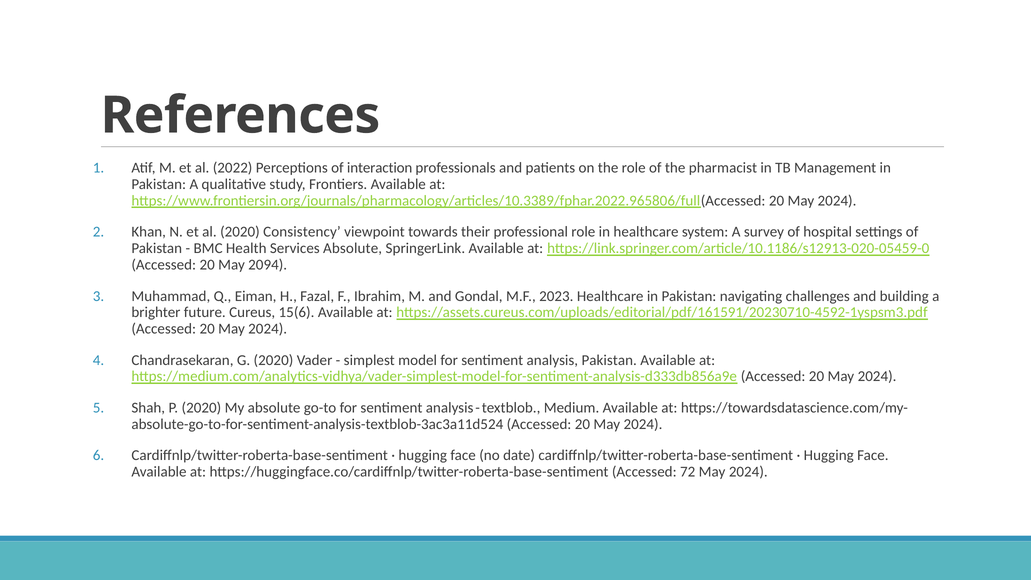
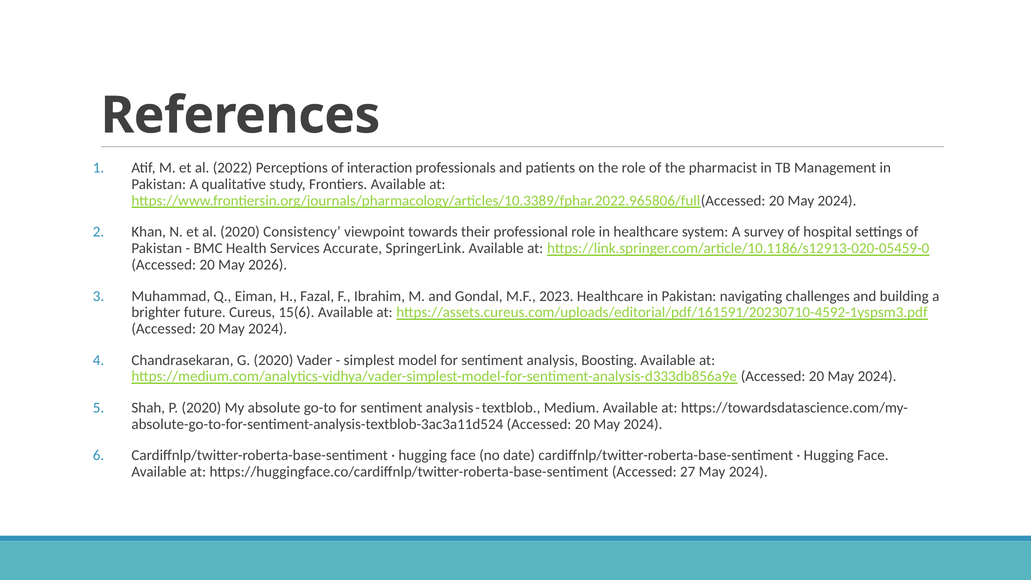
Services Absolute: Absolute -> Accurate
2094: 2094 -> 2026
analysis Pakistan: Pakistan -> Boosting
72: 72 -> 27
